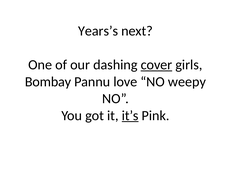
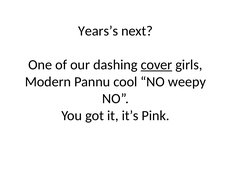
Bombay: Bombay -> Modern
love: love -> cool
it’s underline: present -> none
